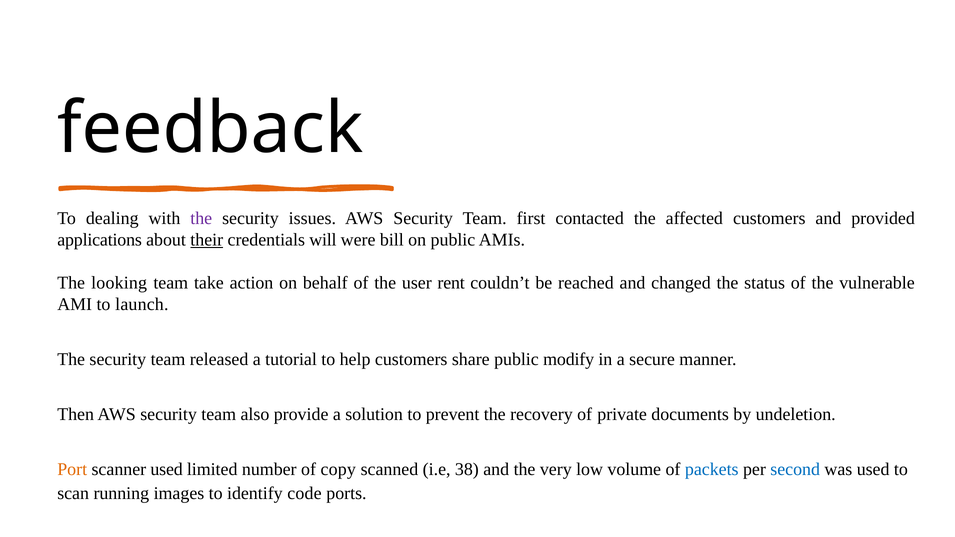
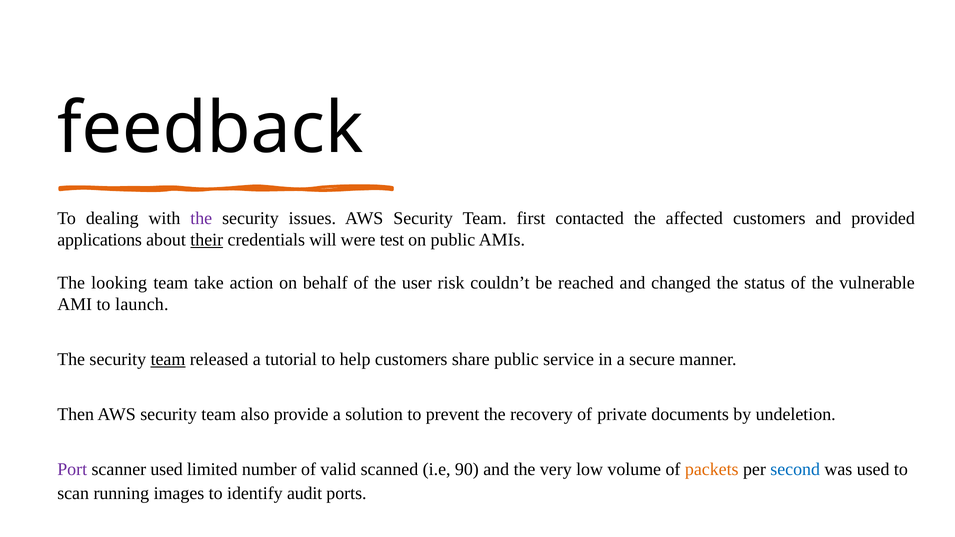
bill: bill -> test
rent: rent -> risk
team at (168, 359) underline: none -> present
modify: modify -> service
Port colour: orange -> purple
copy: copy -> valid
38: 38 -> 90
packets colour: blue -> orange
code: code -> audit
